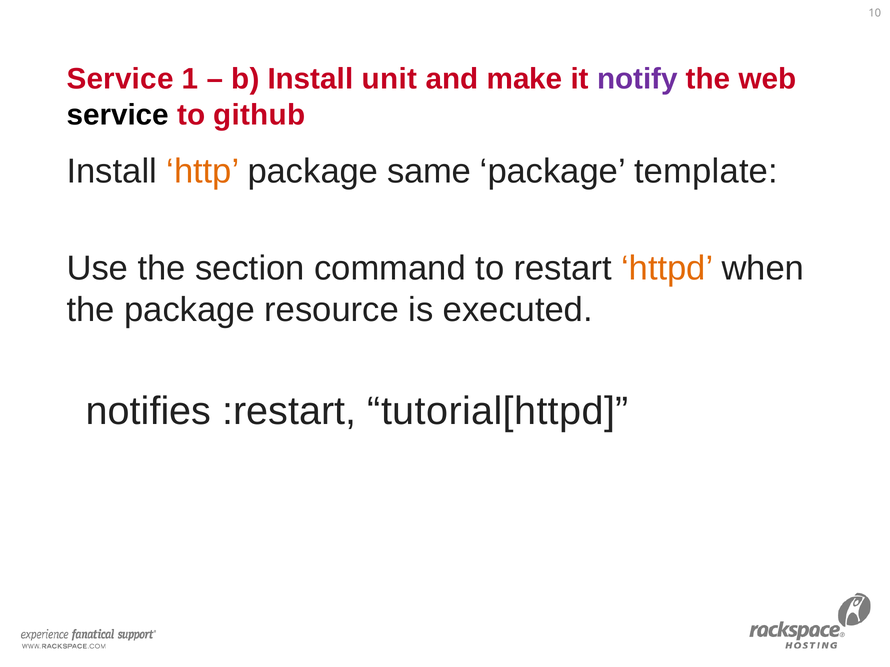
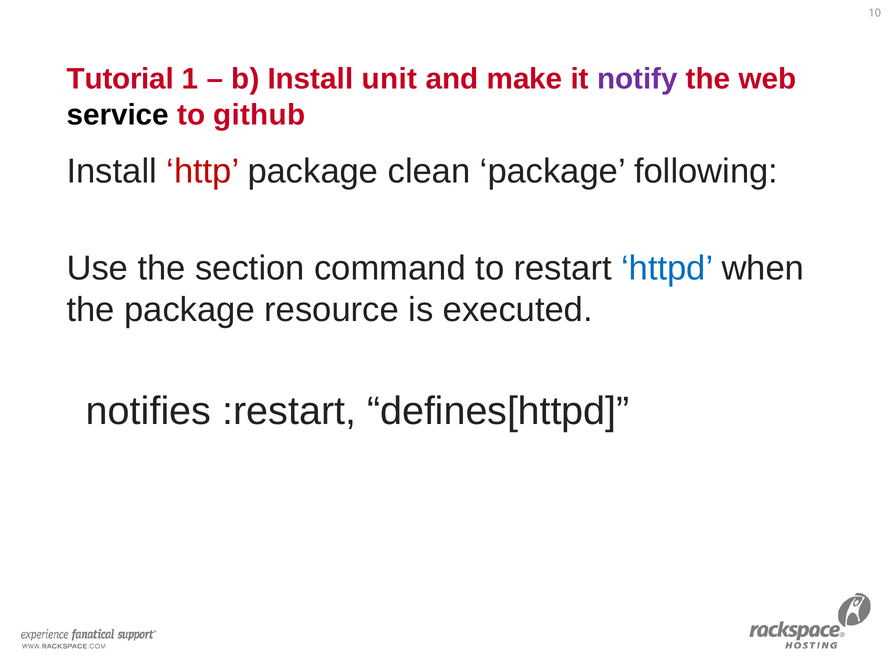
Service at (120, 79): Service -> Tutorial
http colour: orange -> red
same: same -> clean
template: template -> following
httpd colour: orange -> blue
tutorial[httpd: tutorial[httpd -> defines[httpd
